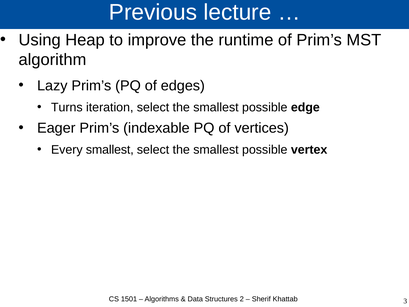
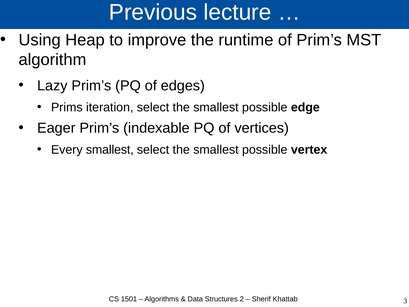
Turns: Turns -> Prims
